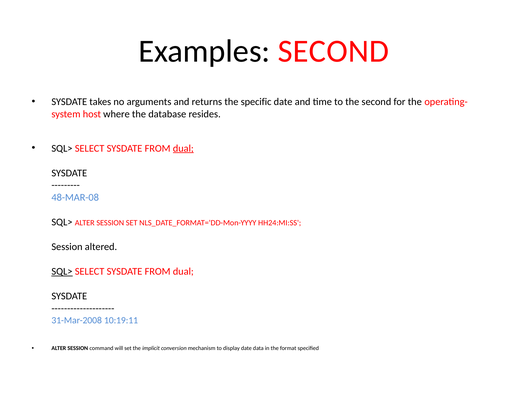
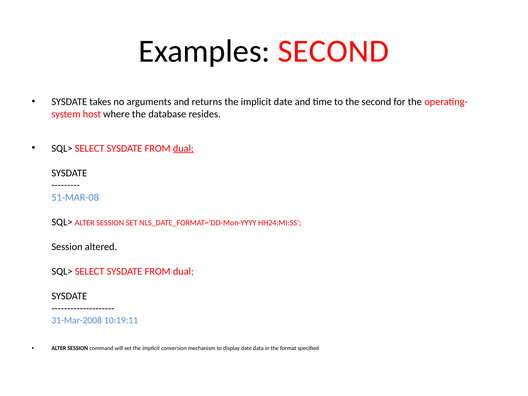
returns the specific: specific -> implicit
48-MAR-08: 48-MAR-08 -> 51-MAR-08
SQL> at (62, 272) underline: present -> none
